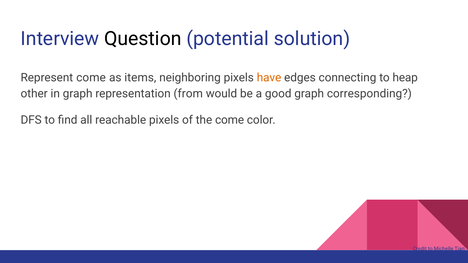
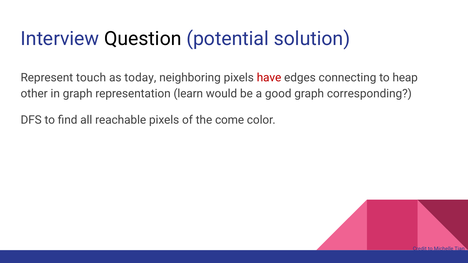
Represent come: come -> touch
items: items -> today
have colour: orange -> red
from: from -> learn
